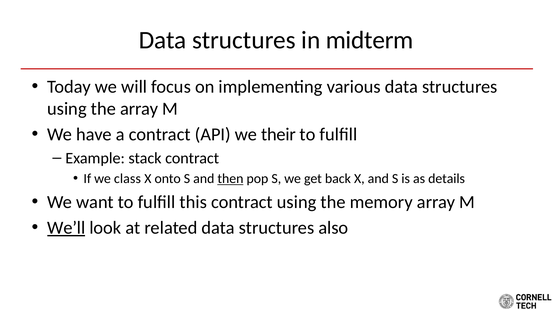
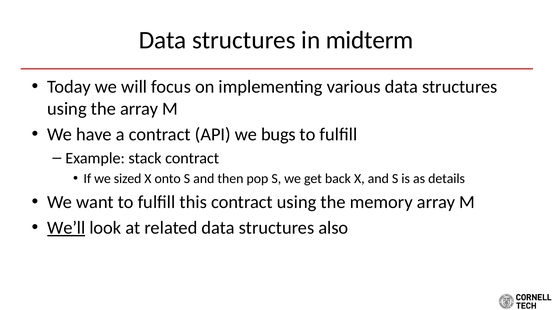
their: their -> bugs
class: class -> sized
then underline: present -> none
